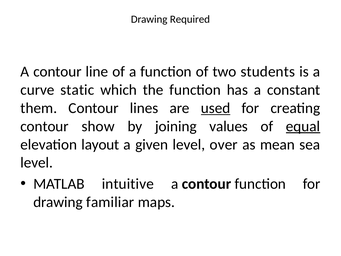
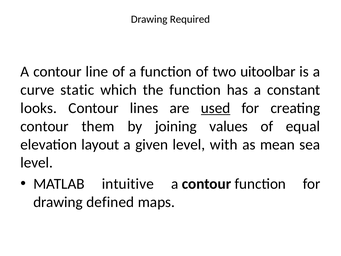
students: students -> uitoolbar
them: them -> looks
show: show -> them
equal underline: present -> none
over: over -> with
familiar: familiar -> defined
